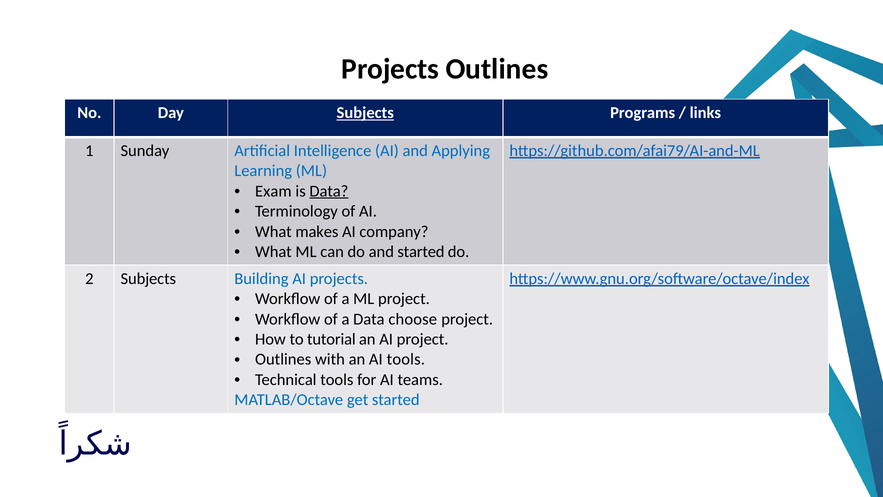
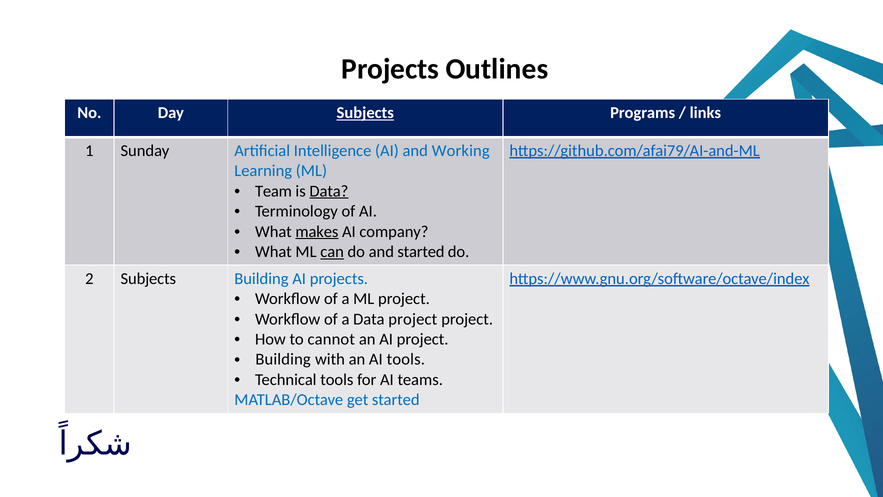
Applying: Applying -> Working
Exam: Exam -> Team
makes underline: none -> present
can underline: none -> present
Data choose: choose -> project
tutorial: tutorial -> cannot
Outlines at (283, 359): Outlines -> Building
